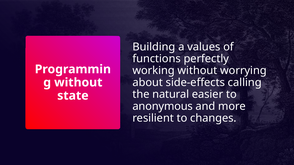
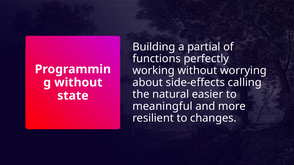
values: values -> partial
anonymous: anonymous -> meaningful
